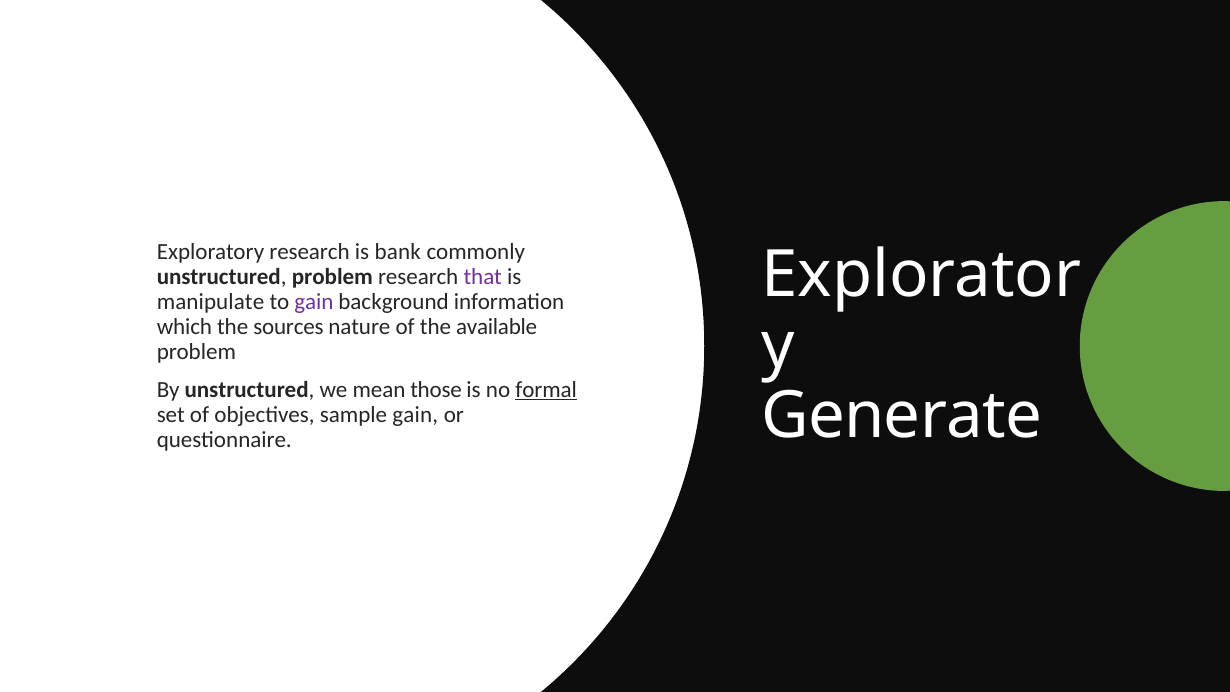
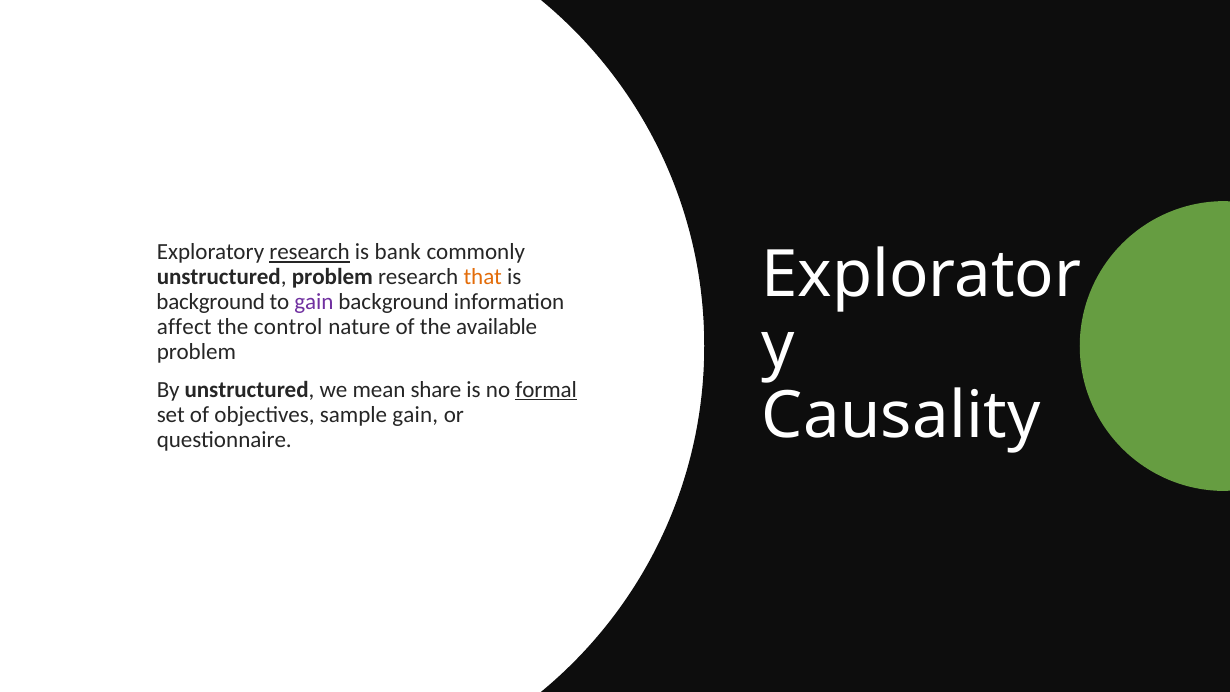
research at (309, 252) underline: none -> present
that colour: purple -> orange
manipulate at (211, 302): manipulate -> background
which: which -> affect
sources: sources -> control
those: those -> share
Generate: Generate -> Causality
